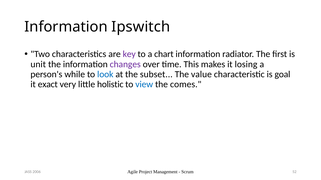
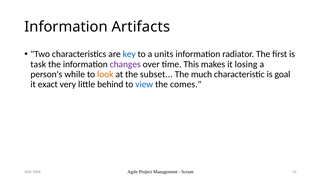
Ipswitch: Ipswitch -> Artifacts
key colour: purple -> blue
chart: chart -> units
unit: unit -> task
look colour: blue -> orange
value: value -> much
holistic: holistic -> behind
